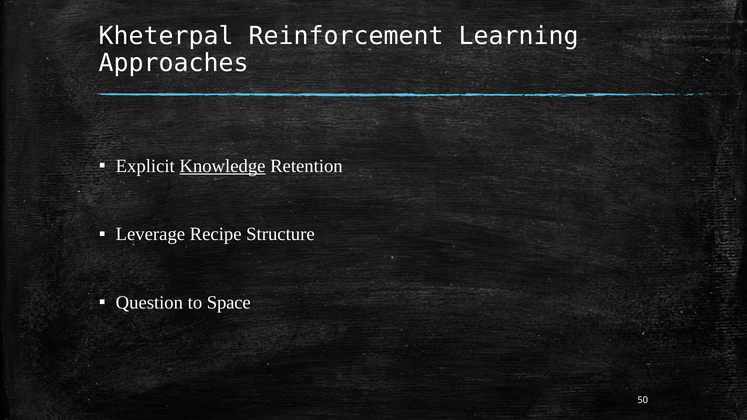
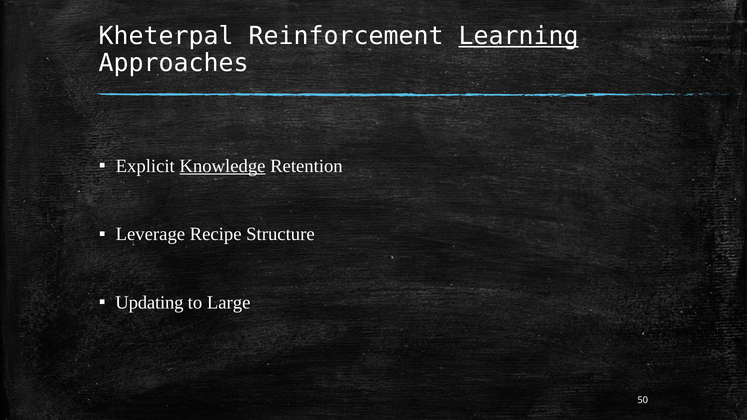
Learning underline: none -> present
Question: Question -> Updating
Space: Space -> Large
